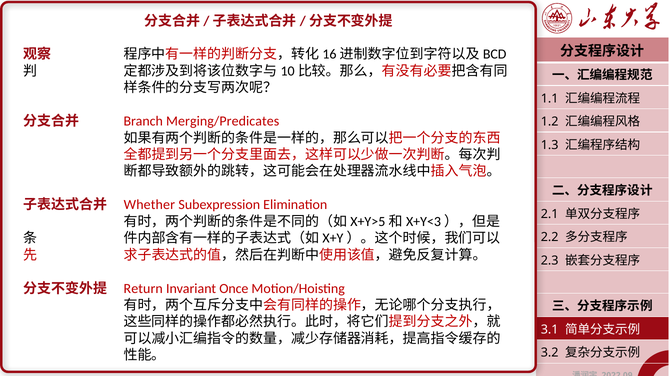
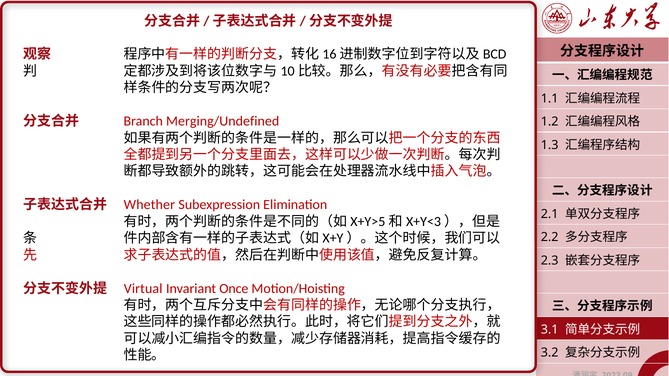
Merging/Predicates: Merging/Predicates -> Merging/Undefined
Return: Return -> Virtual
